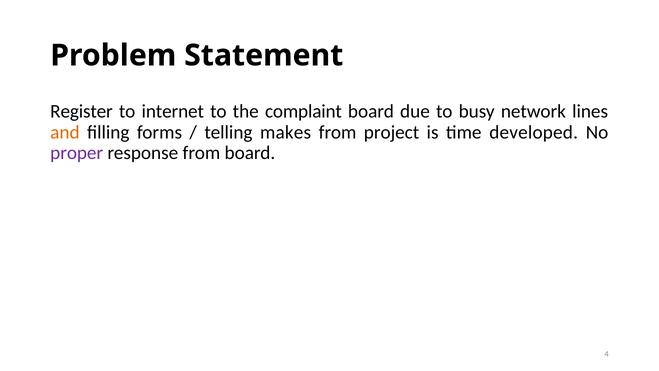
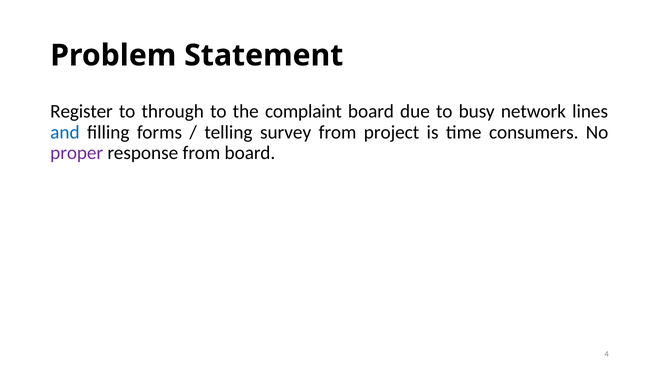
internet: internet -> through
and colour: orange -> blue
makes: makes -> survey
developed: developed -> consumers
